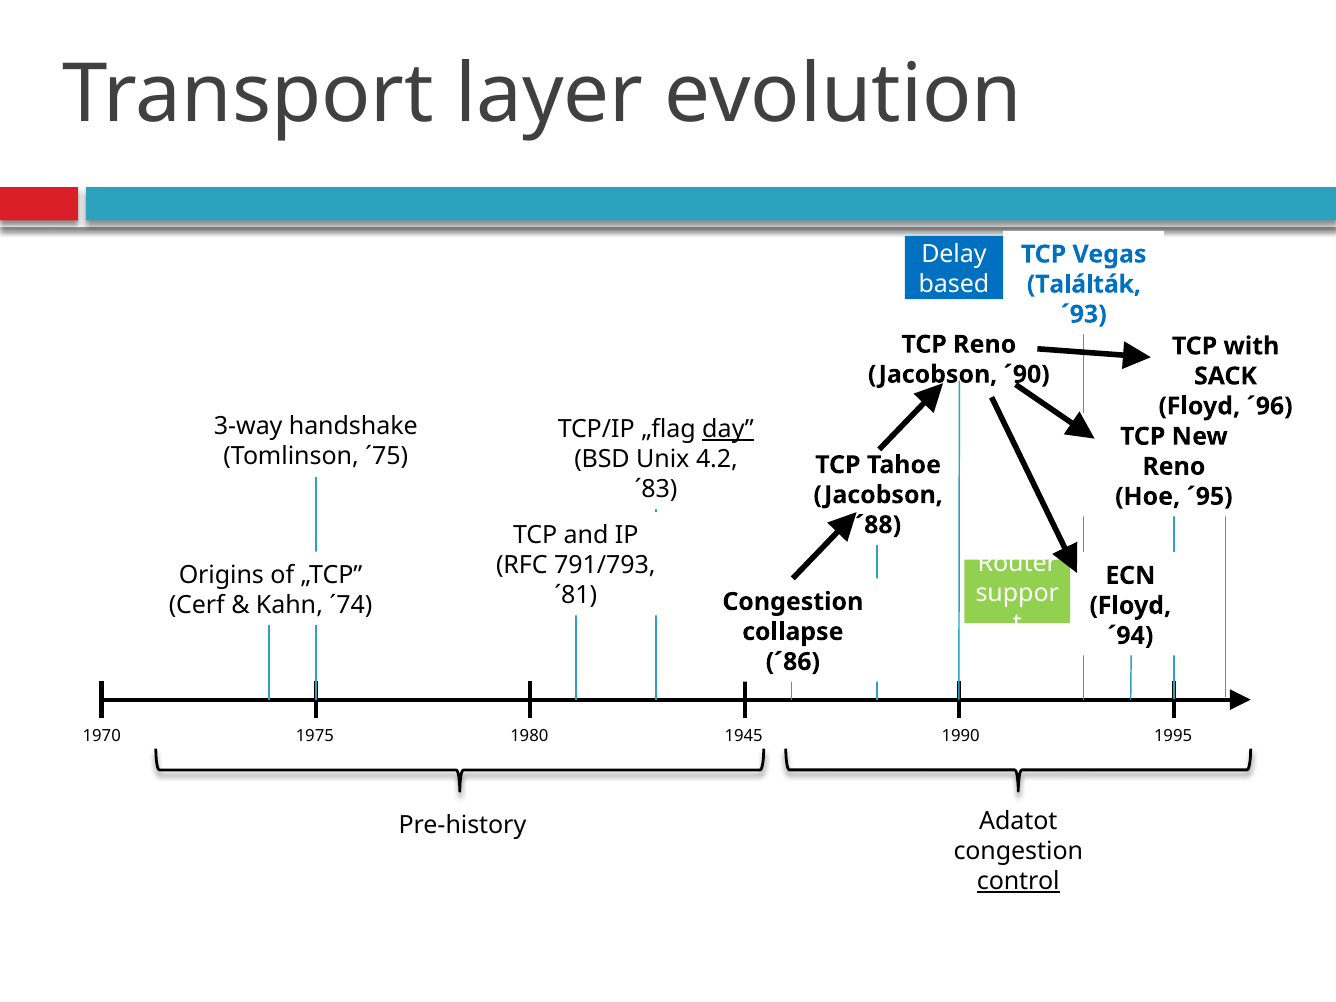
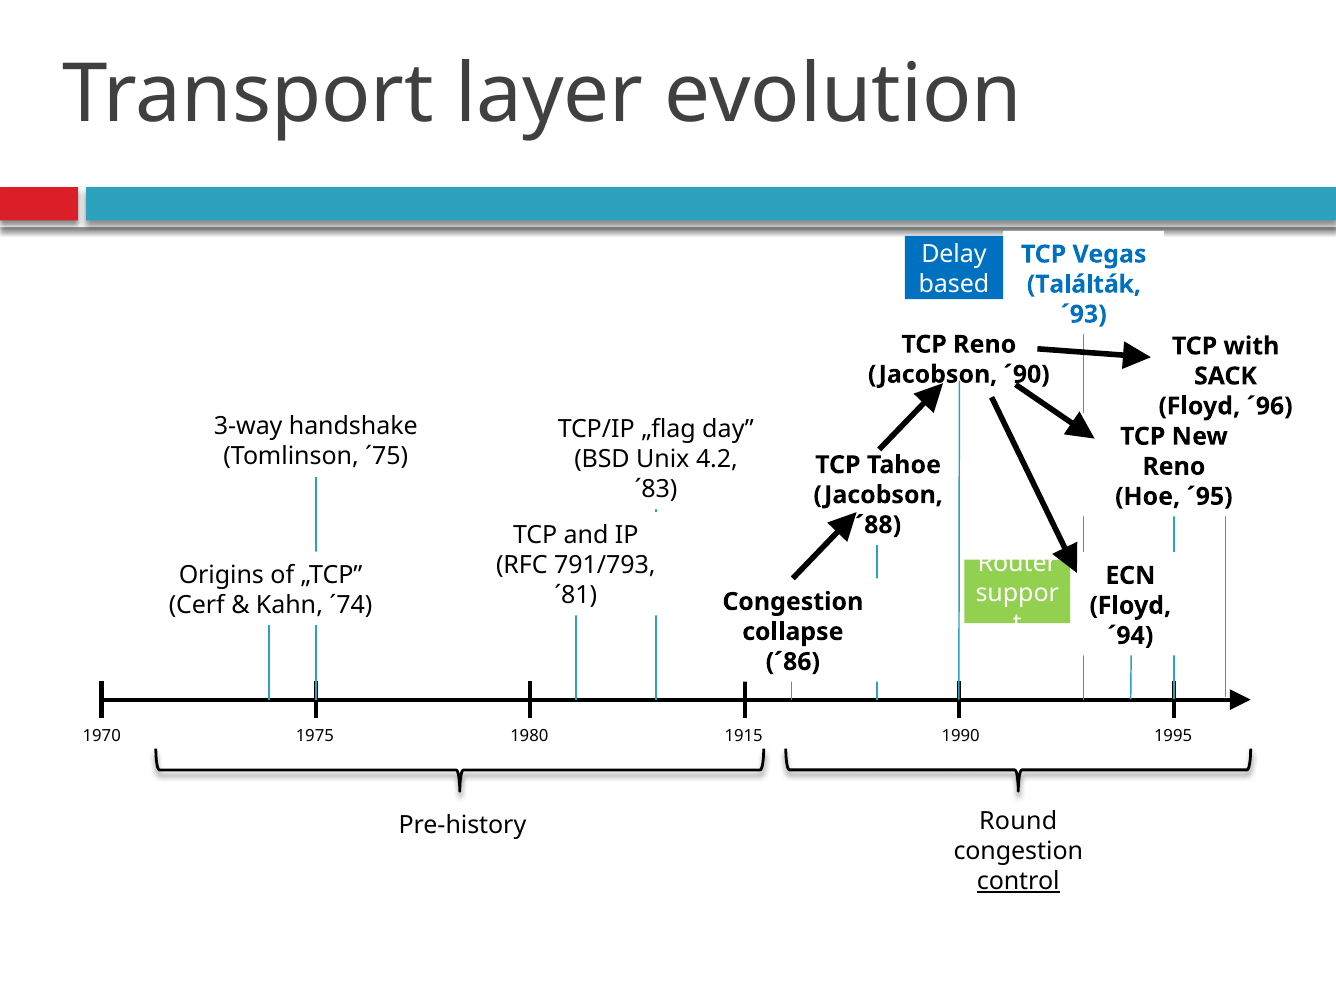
day underline: present -> none
1945: 1945 -> 1915
Adatot: Adatot -> Round
